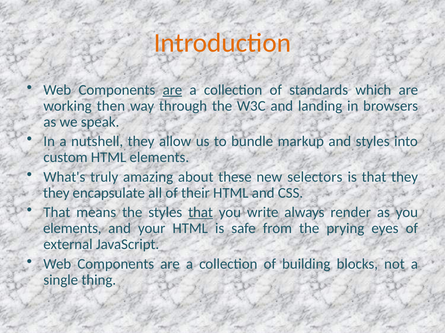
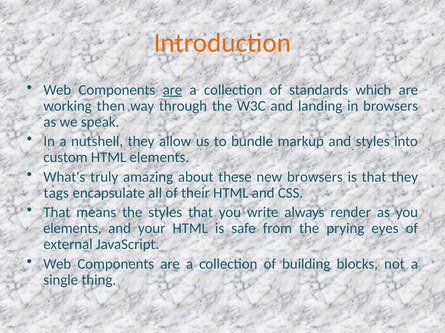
new selectors: selectors -> browsers
they at (56, 193): they -> tags
that at (201, 213) underline: present -> none
